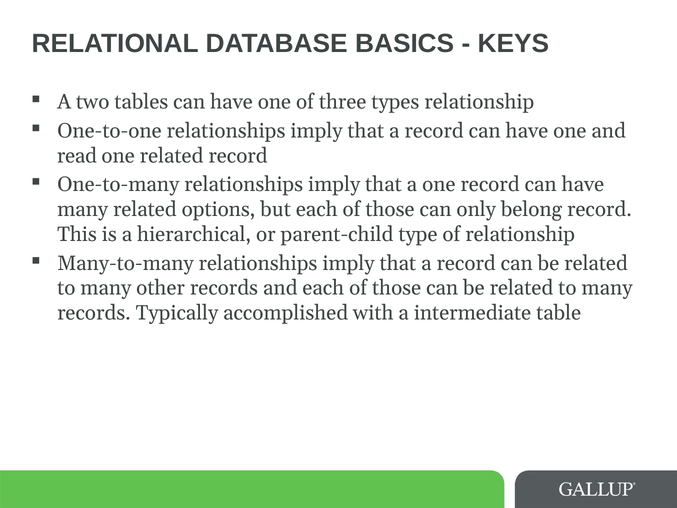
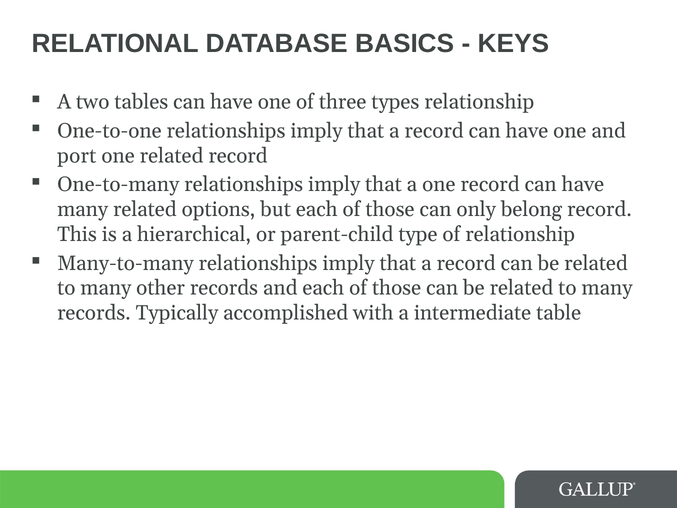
read: read -> port
